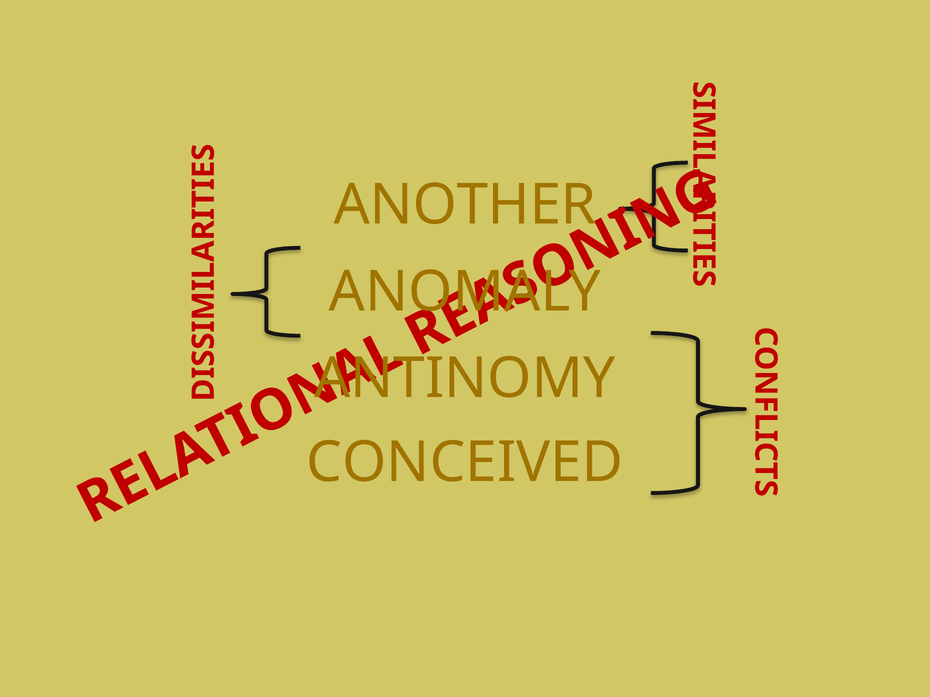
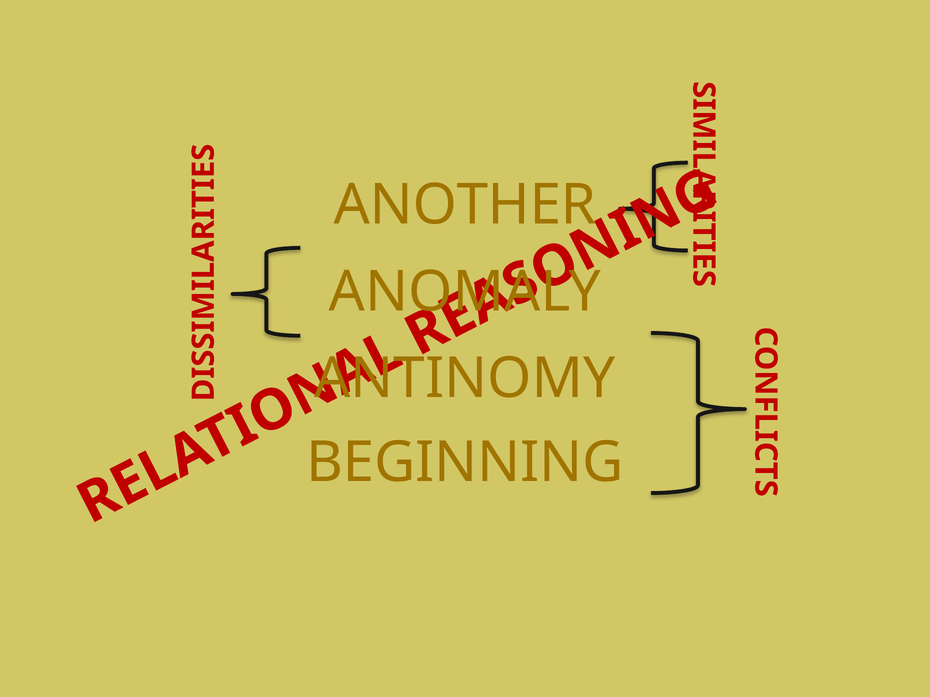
CONCEIVED: CONCEIVED -> BEGINNING
